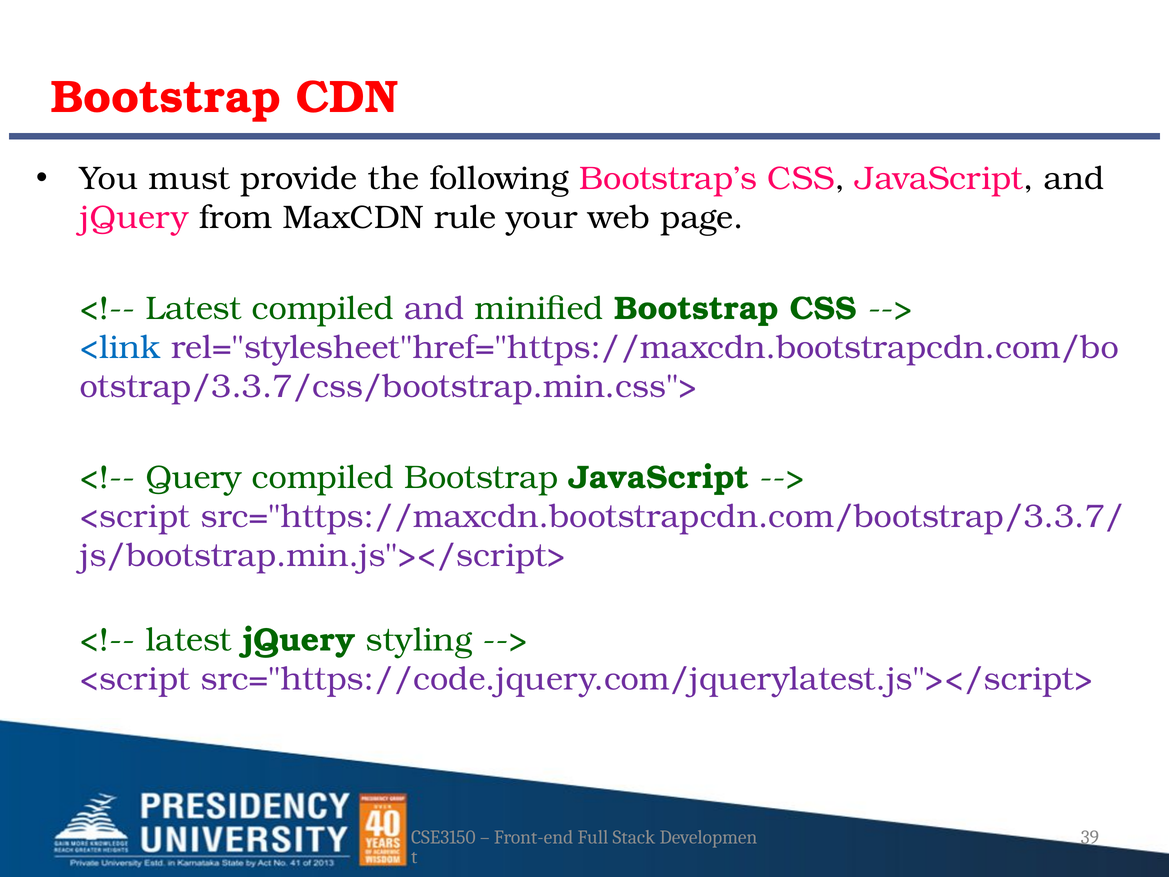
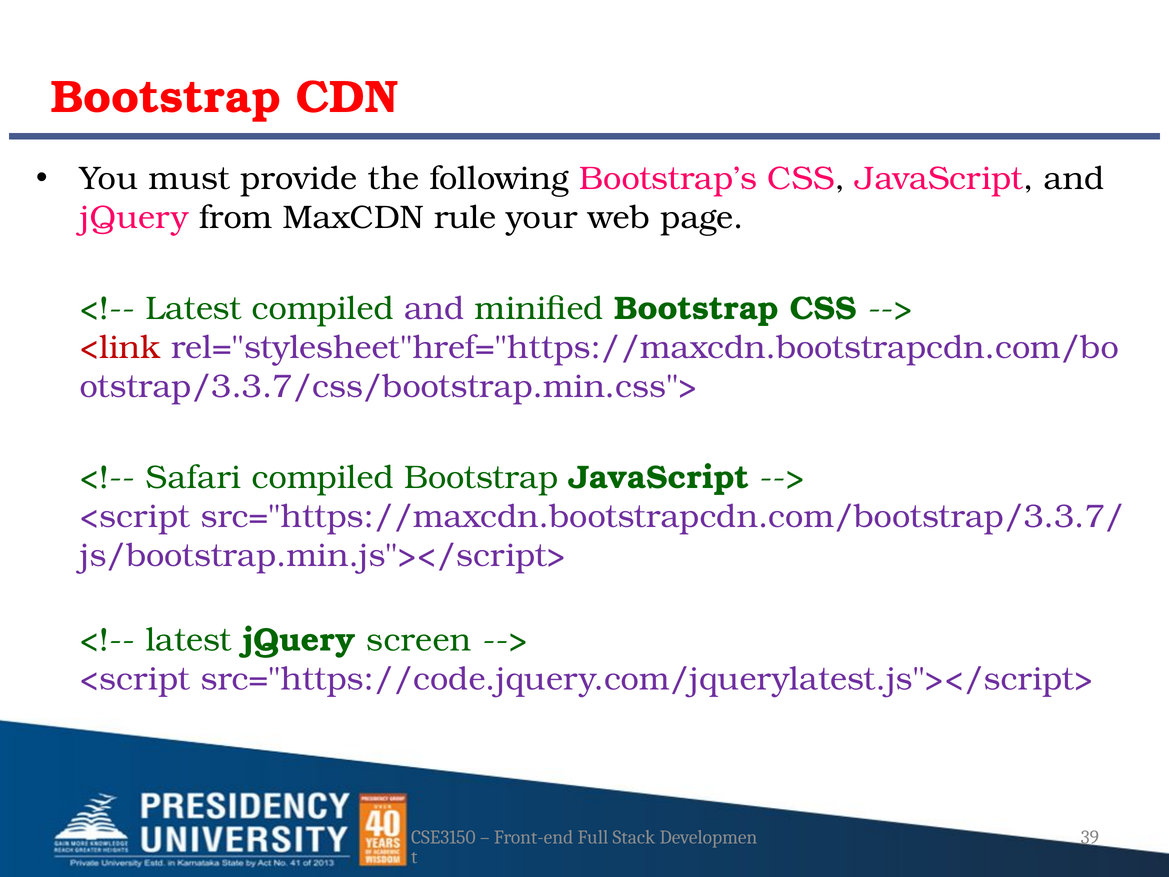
<link colour: blue -> red
Query: Query -> Safari
styling: styling -> screen
